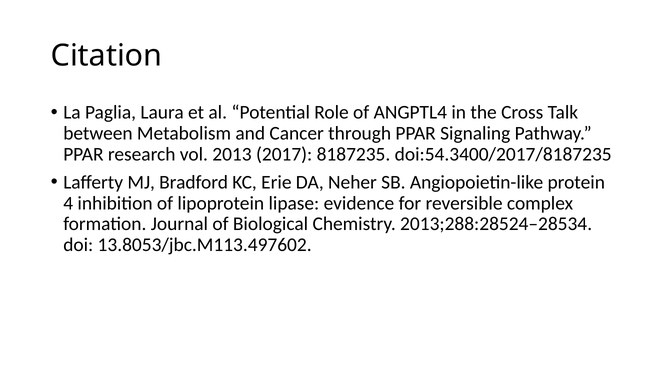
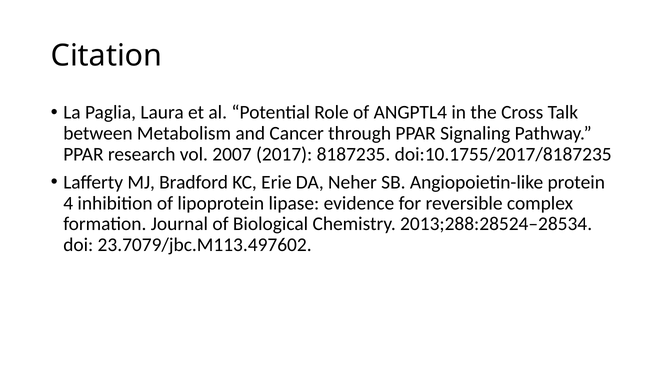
2013: 2013 -> 2007
doi:54.3400/2017/8187235: doi:54.3400/2017/8187235 -> doi:10.1755/2017/8187235
13.8053/jbc.M113.497602: 13.8053/jbc.M113.497602 -> 23.7079/jbc.M113.497602
